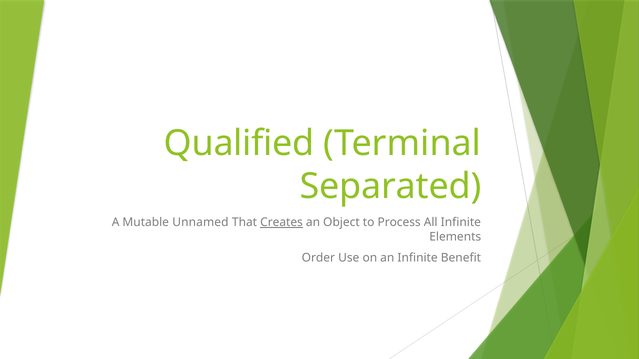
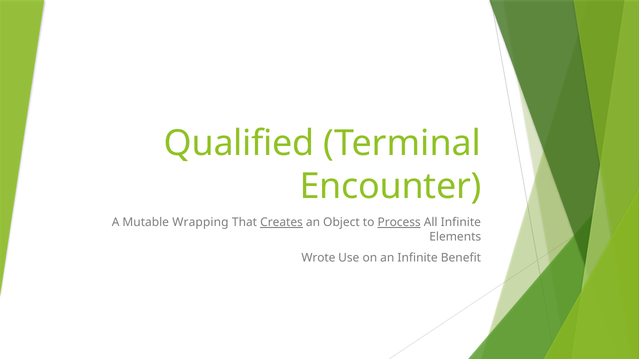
Separated: Separated -> Encounter
Unnamed: Unnamed -> Wrapping
Process underline: none -> present
Order: Order -> Wrote
